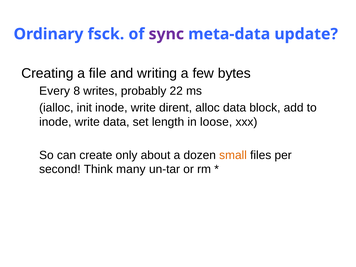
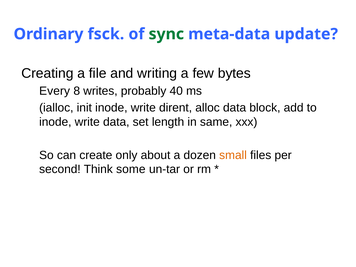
sync colour: purple -> green
22: 22 -> 40
loose: loose -> same
many: many -> some
